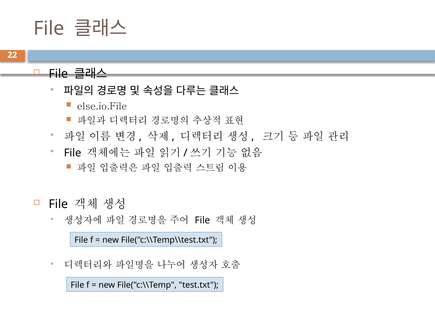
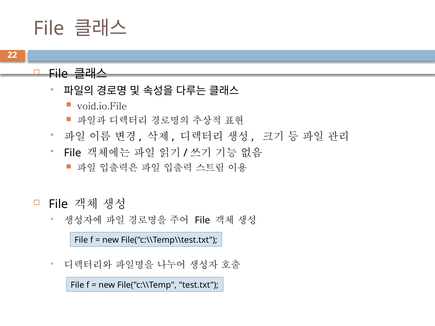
else.io.File: else.io.File -> void.io.File
